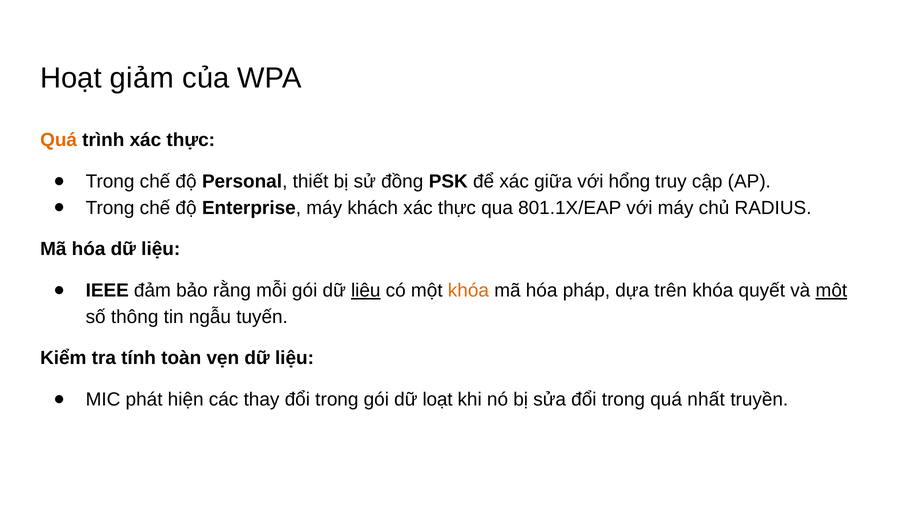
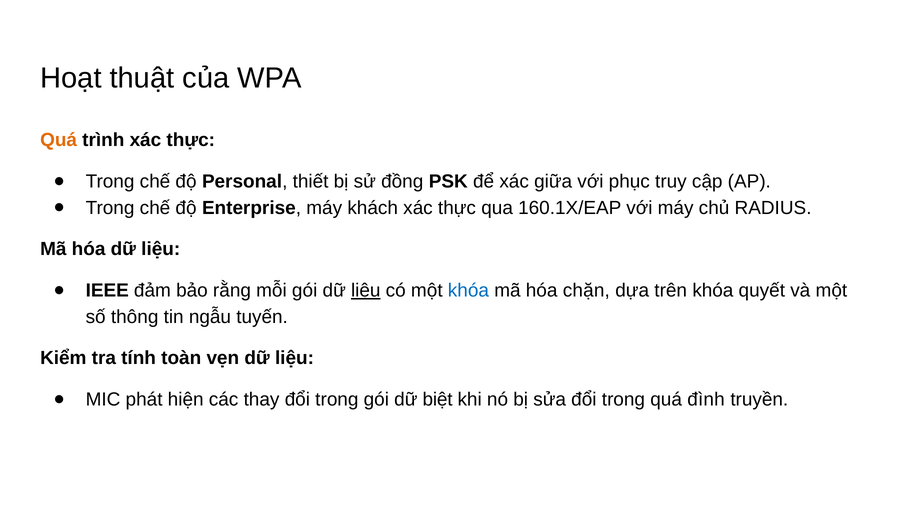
giảm: giảm -> thuật
hổng: hổng -> phục
801.1X/EAP: 801.1X/EAP -> 160.1X/EAP
khóa at (468, 290) colour: orange -> blue
pháp: pháp -> chặn
một at (831, 290) underline: present -> none
loạt: loạt -> biệt
nhất: nhất -> đình
